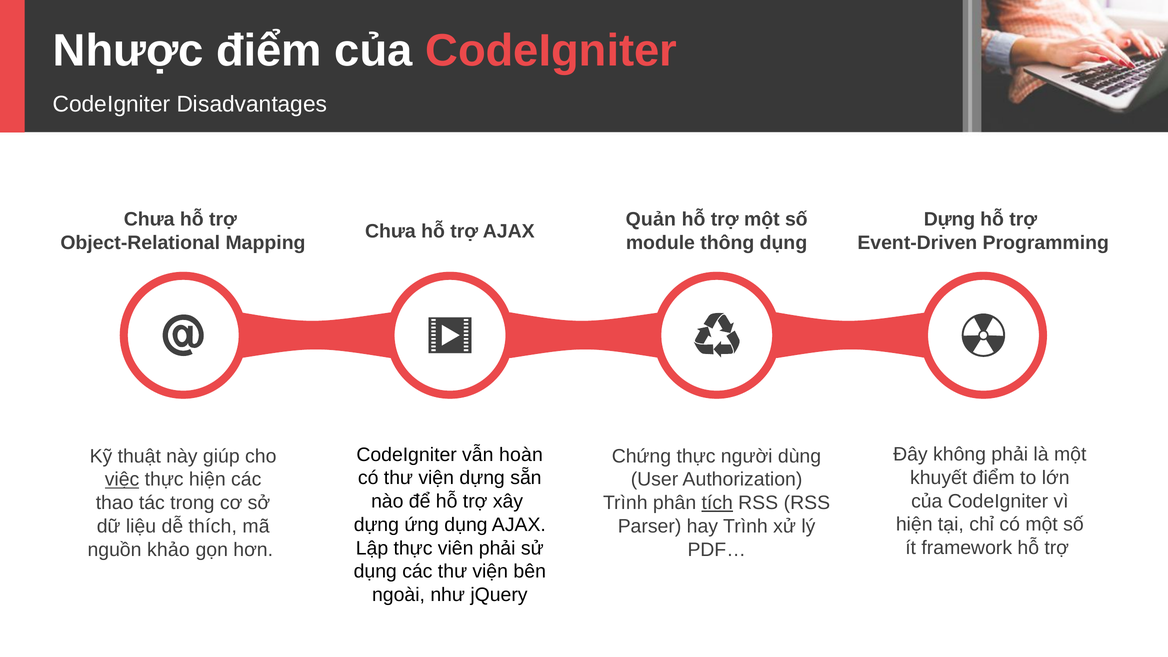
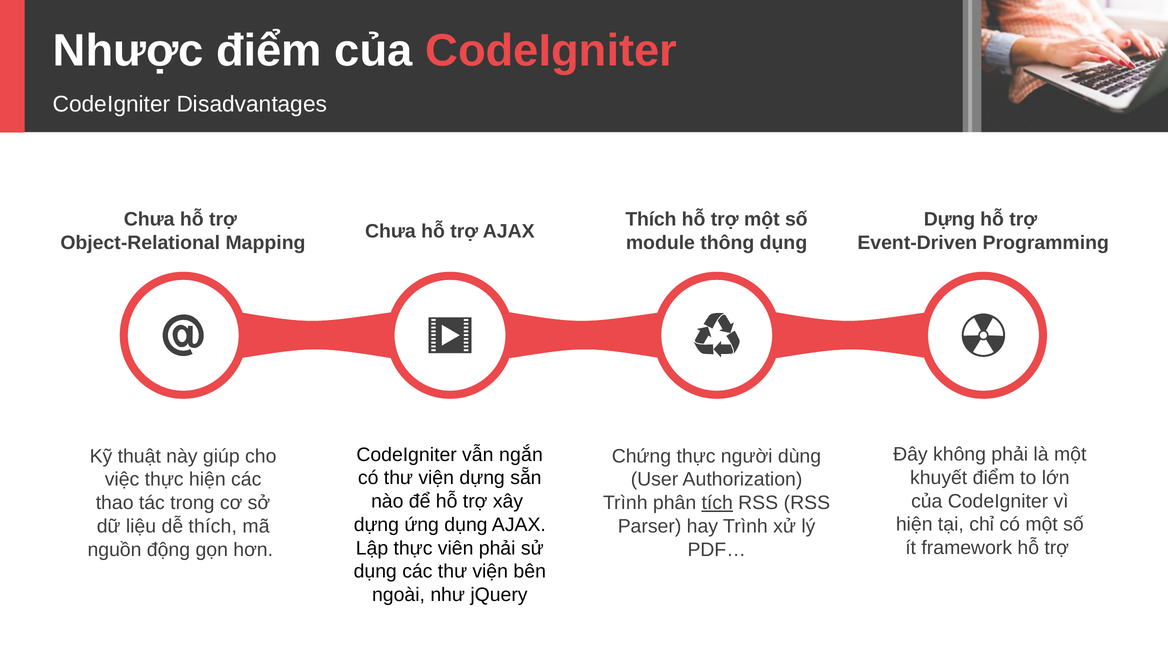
Quản at (651, 220): Quản -> Thích
hoàn: hoàn -> ngắn
việc underline: present -> none
khảo: khảo -> động
